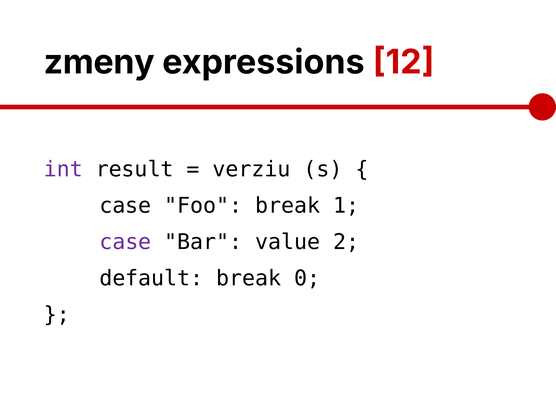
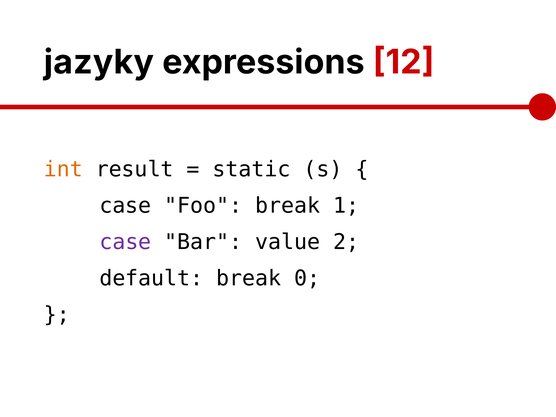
zmeny: zmeny -> jazyky
int colour: purple -> orange
verziu: verziu -> static
